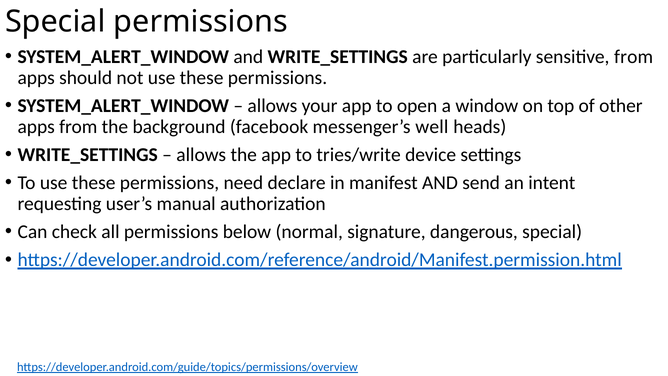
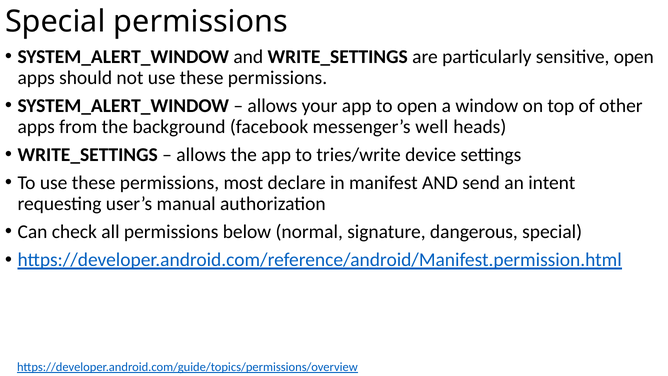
sensitive from: from -> open
need: need -> most
